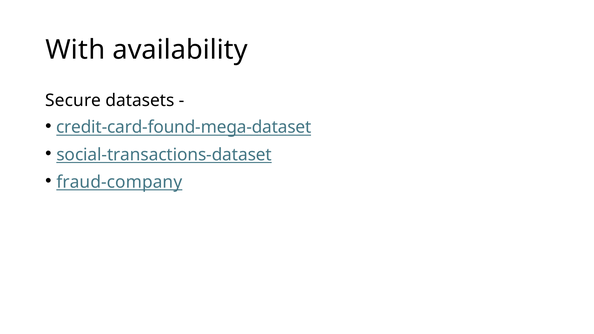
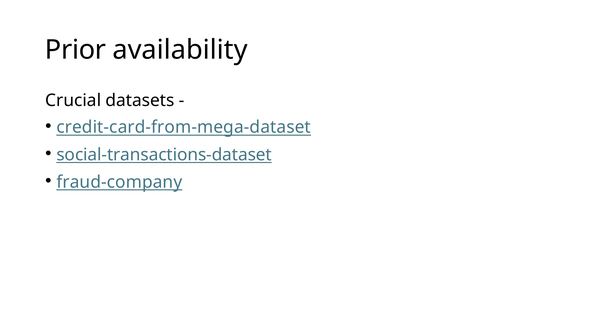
With: With -> Prior
Secure: Secure -> Crucial
credit-card-found-mega-dataset: credit-card-found-mega-dataset -> credit-card-from-mega-dataset
